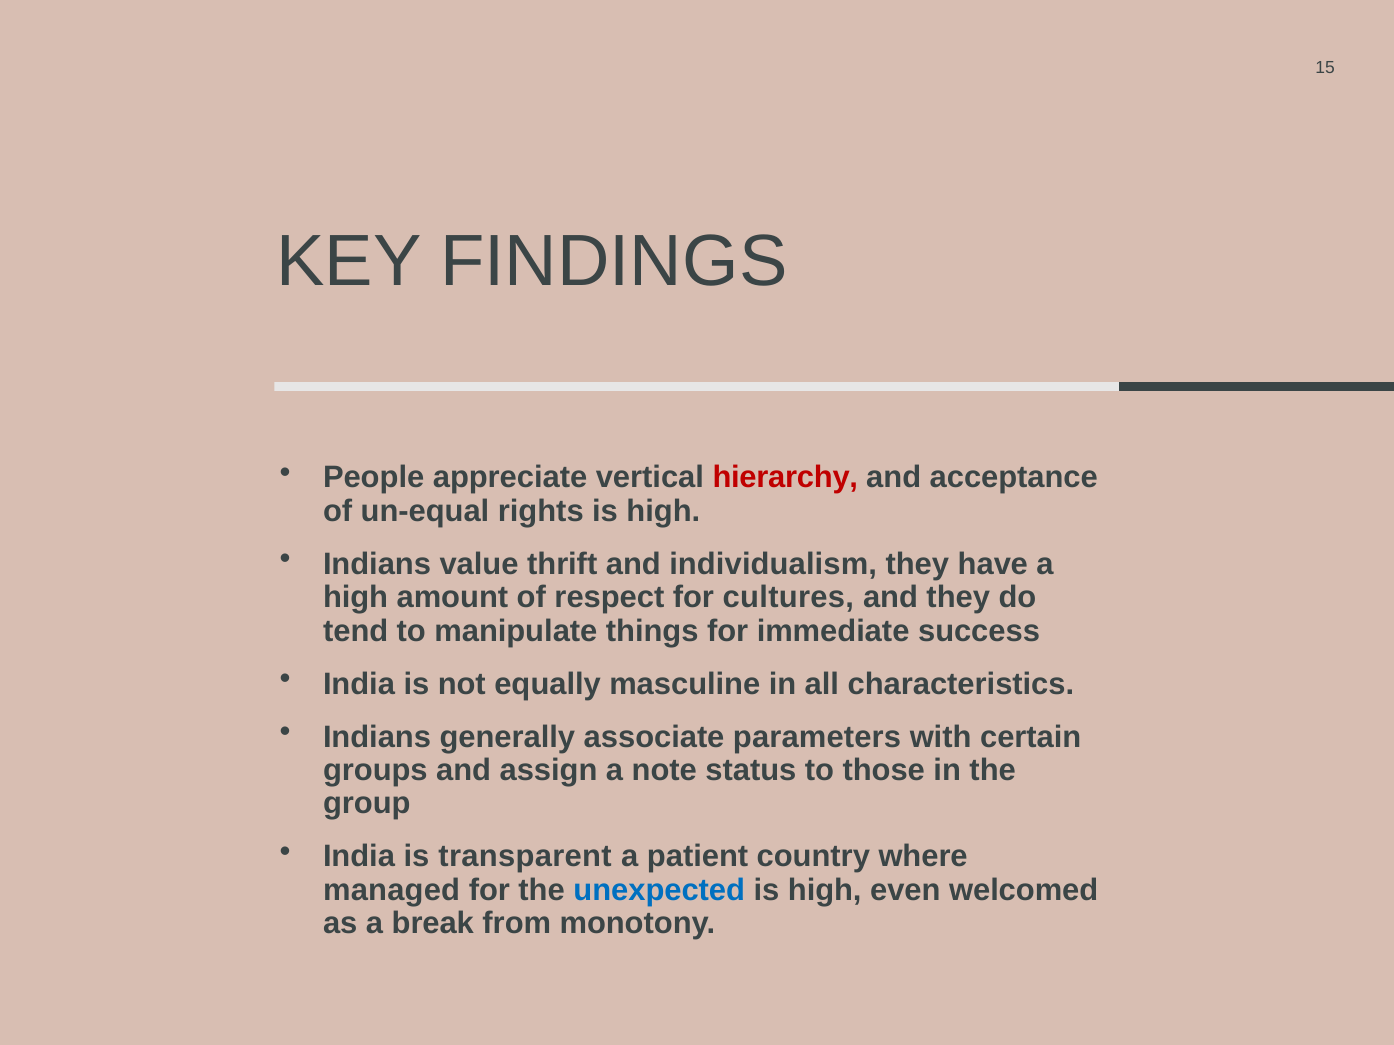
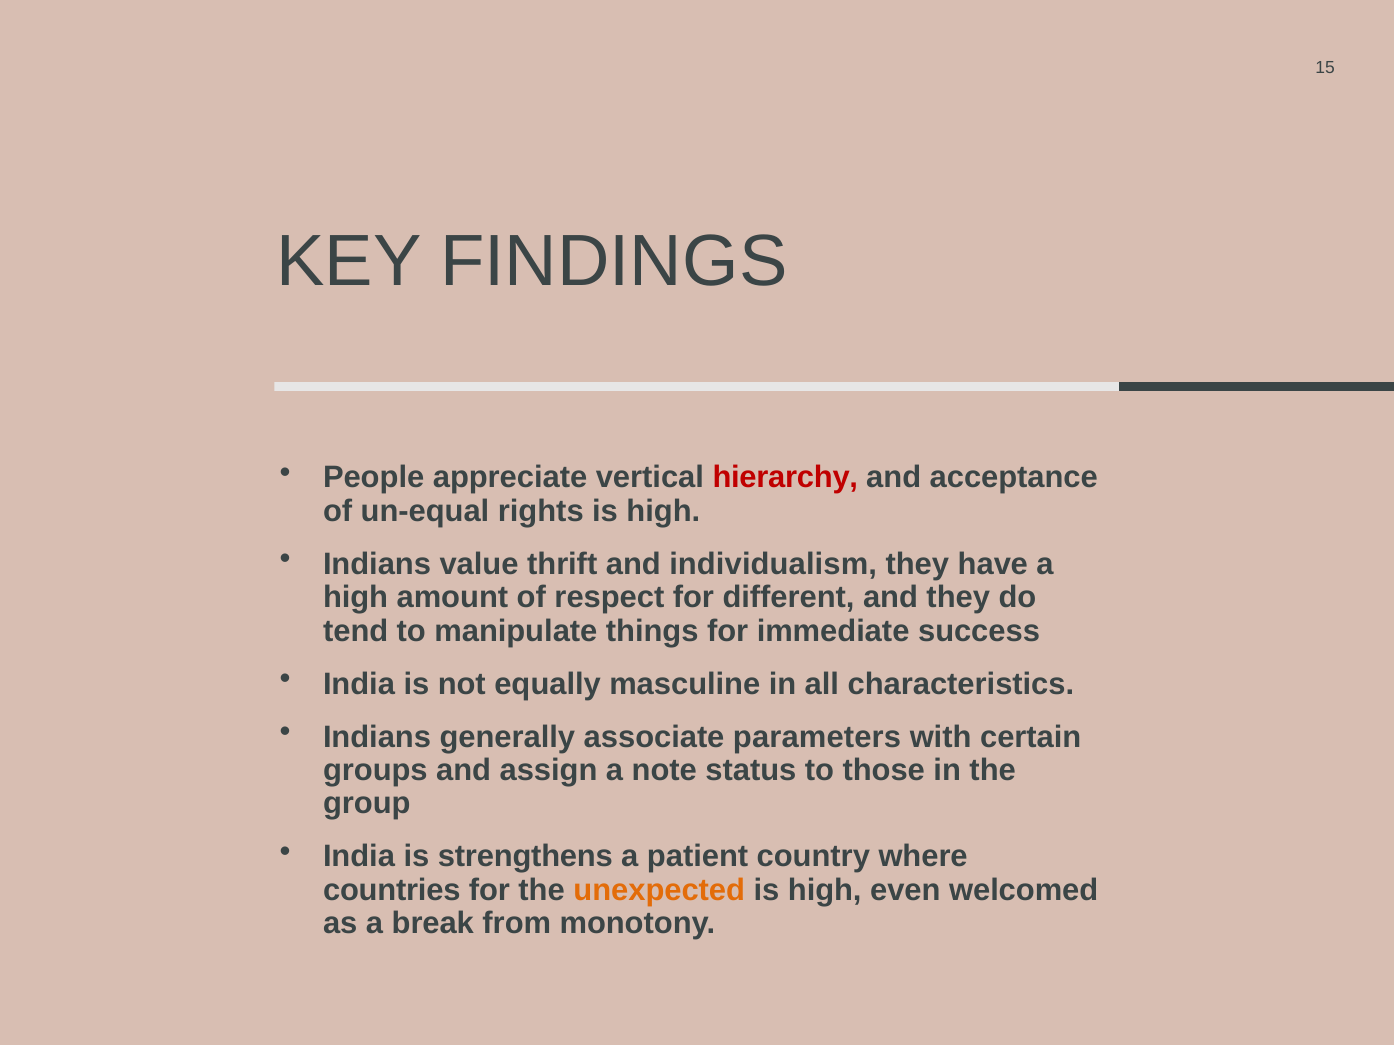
cultures: cultures -> different
transparent: transparent -> strengthens
managed: managed -> countries
unexpected colour: blue -> orange
